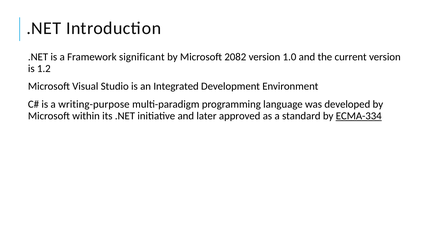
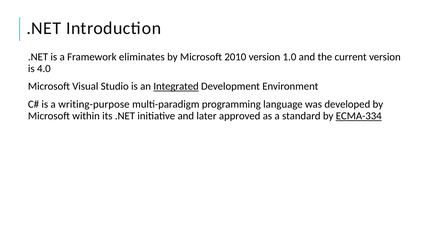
significant: significant -> eliminates
2082: 2082 -> 2010
1.2: 1.2 -> 4.0
Integrated underline: none -> present
